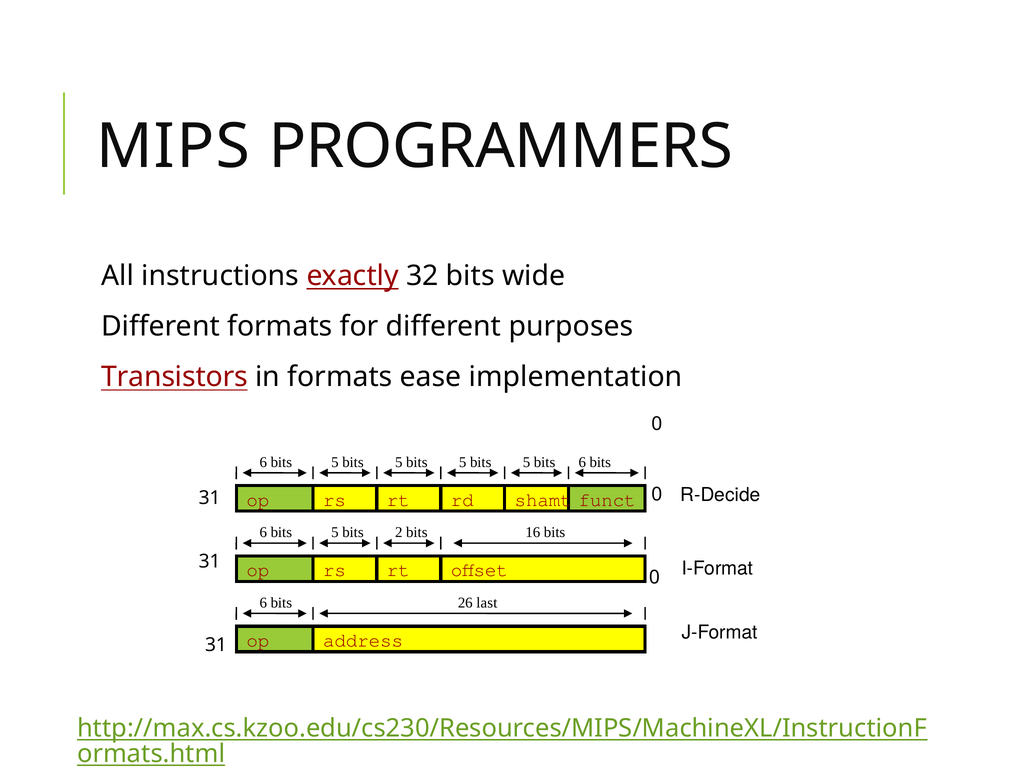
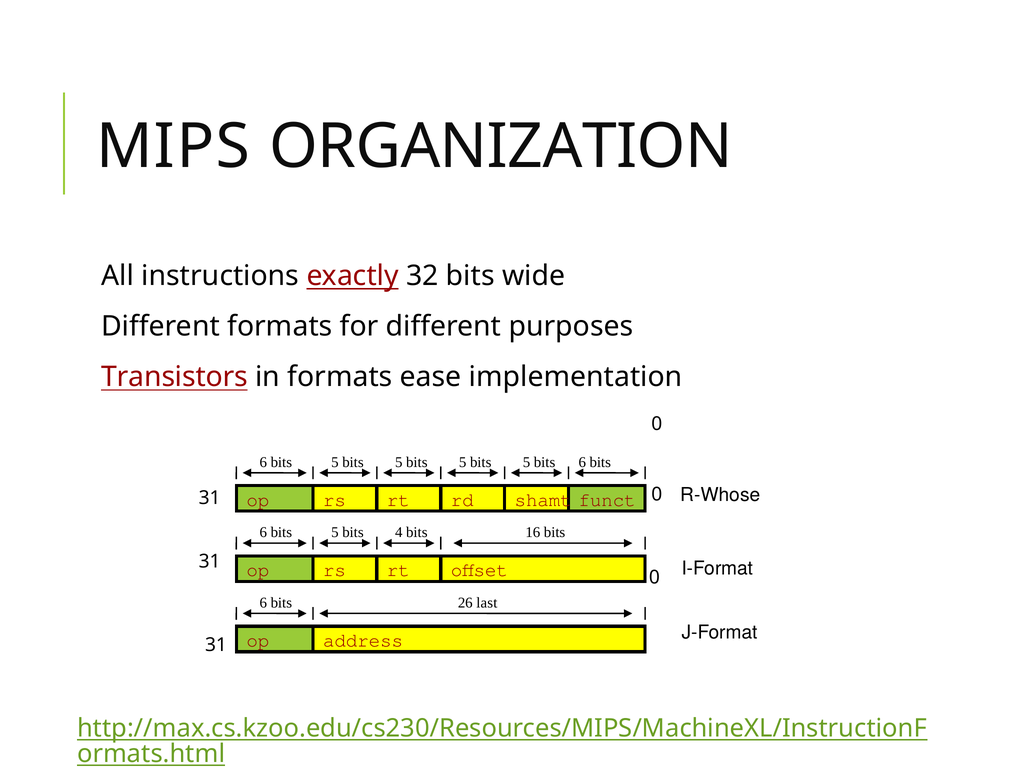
PROGRAMMERS: PROGRAMMERS -> ORGANIZATION
R-Decide: R-Decide -> R-Whose
2: 2 -> 4
